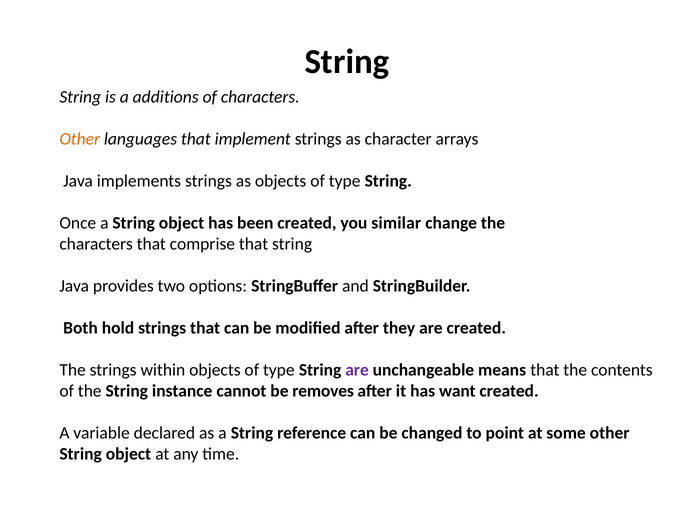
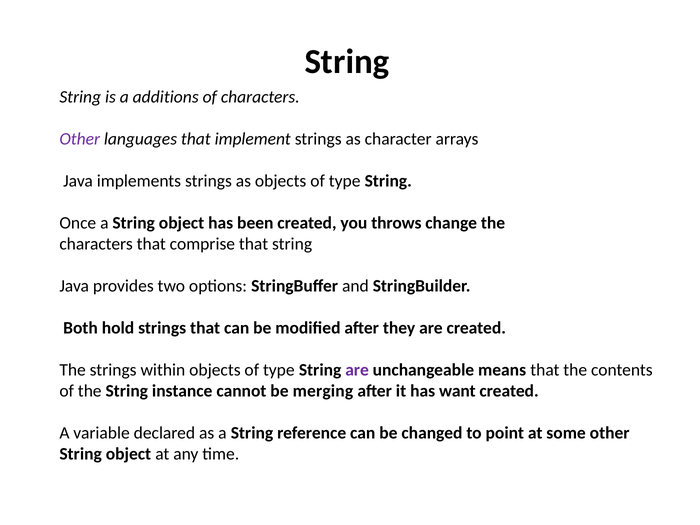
Other at (80, 139) colour: orange -> purple
similar: similar -> throws
removes: removes -> merging
